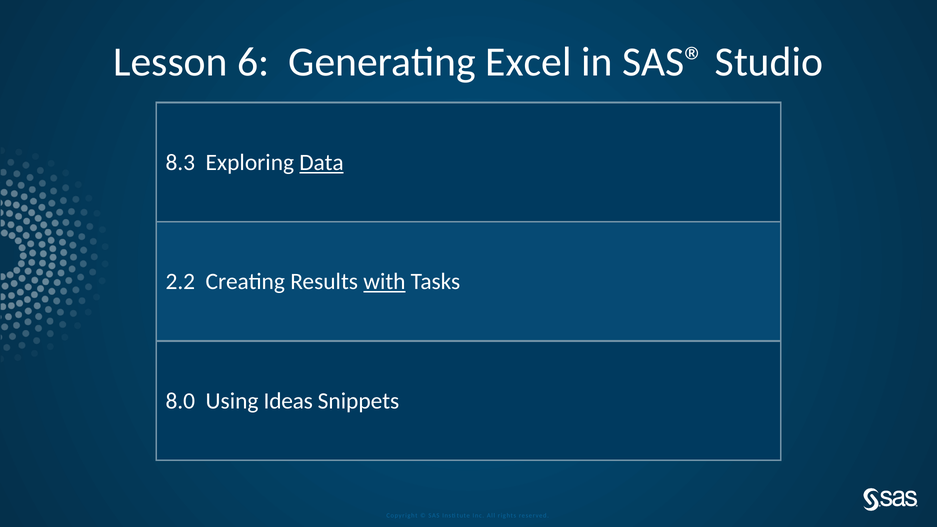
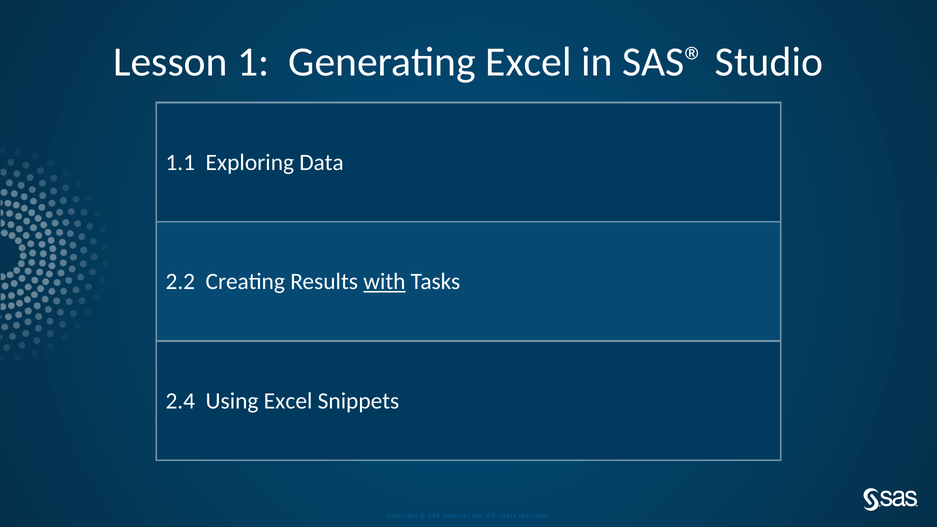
6: 6 -> 1
8.3: 8.3 -> 1.1
Data underline: present -> none
8.0: 8.0 -> 2.4
Using Ideas: Ideas -> Excel
